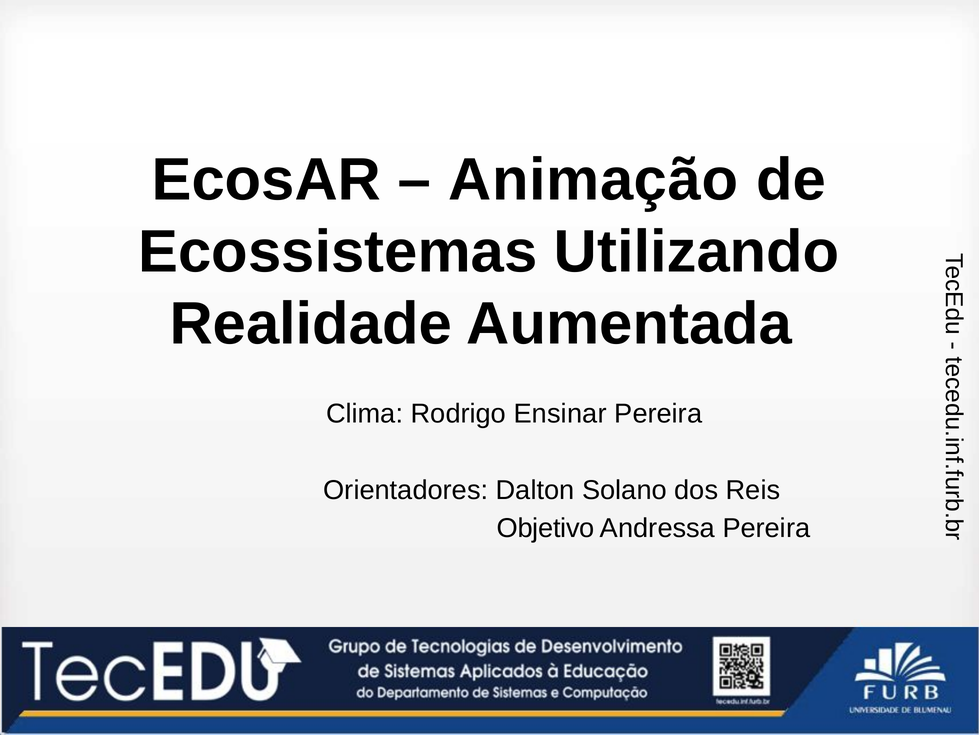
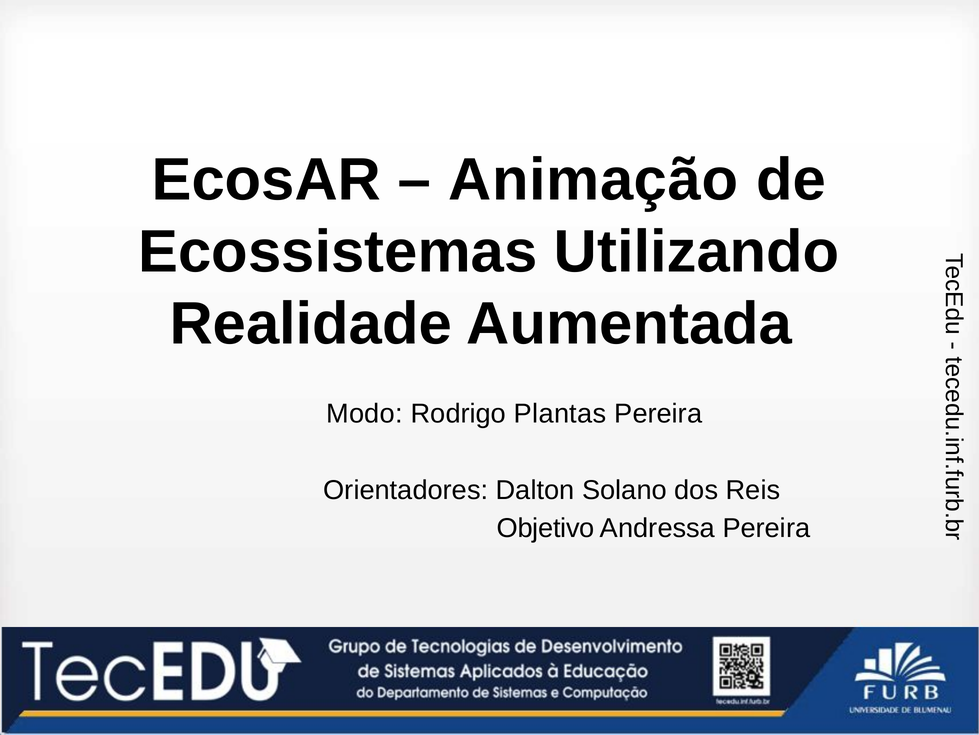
Clima: Clima -> Modo
Ensinar: Ensinar -> Plantas
